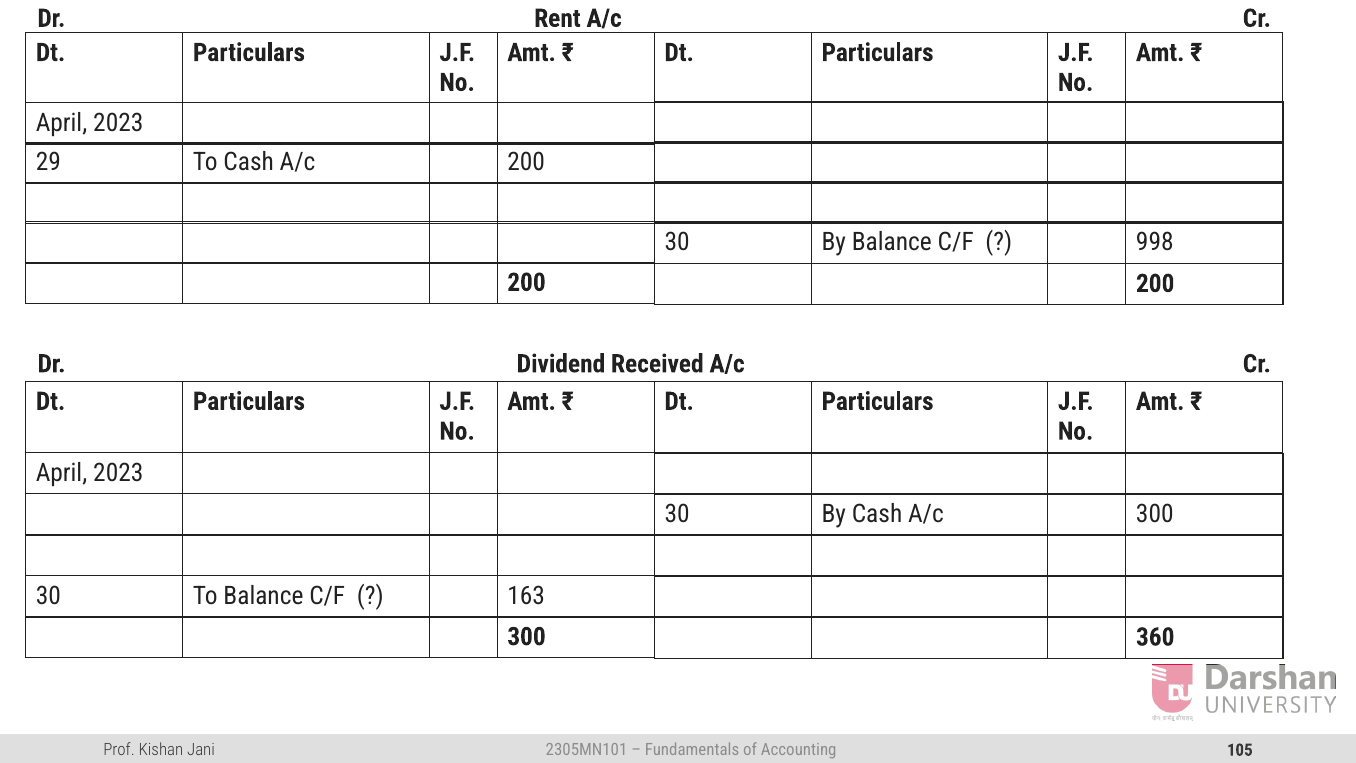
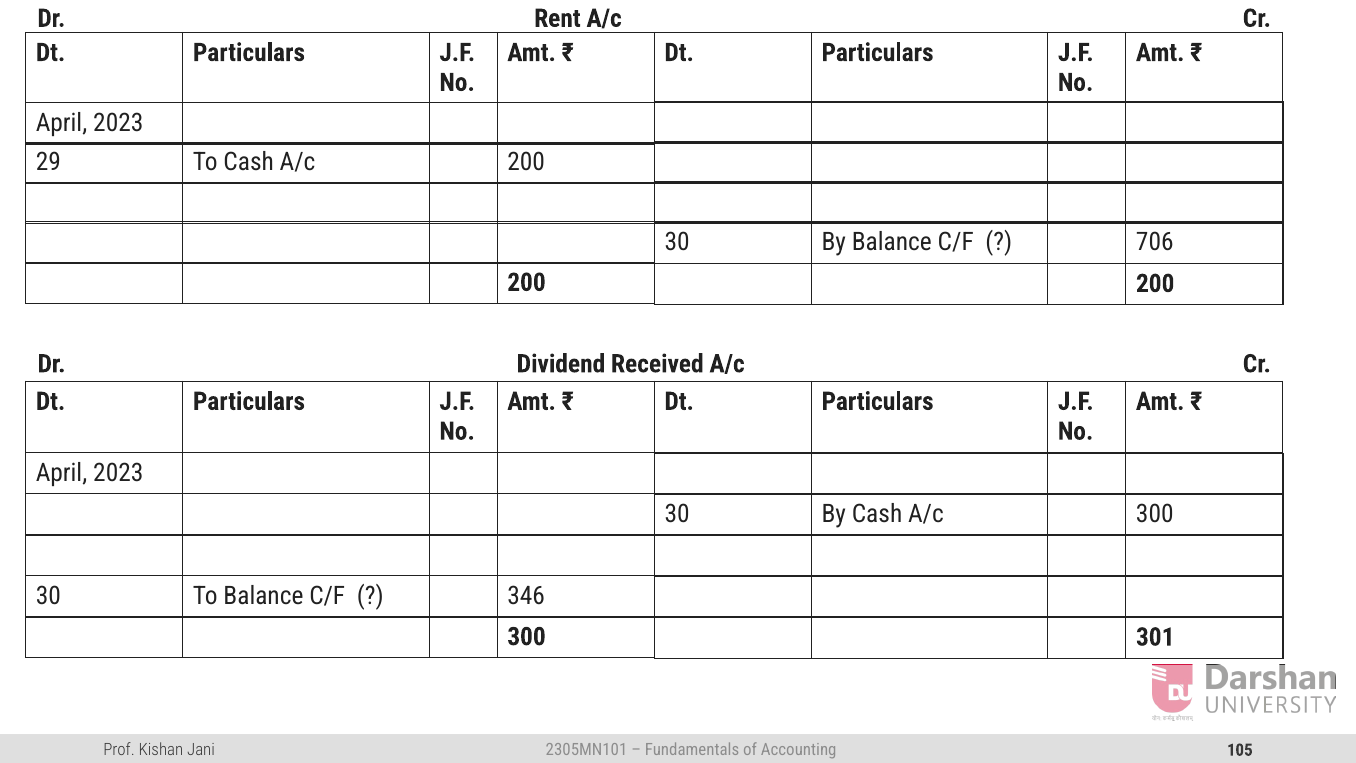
998: 998 -> 706
163: 163 -> 346
360: 360 -> 301
